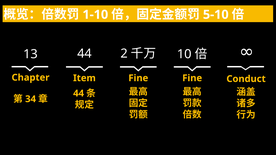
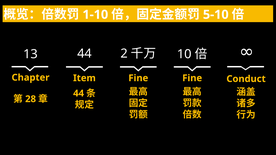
34: 34 -> 28
